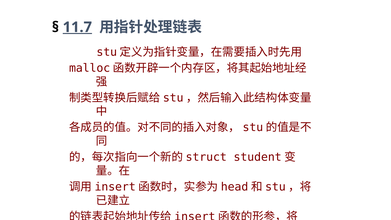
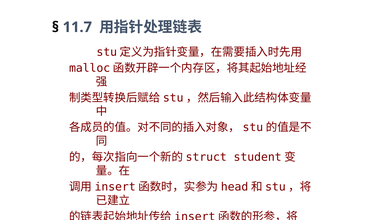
11.7 underline: present -> none
